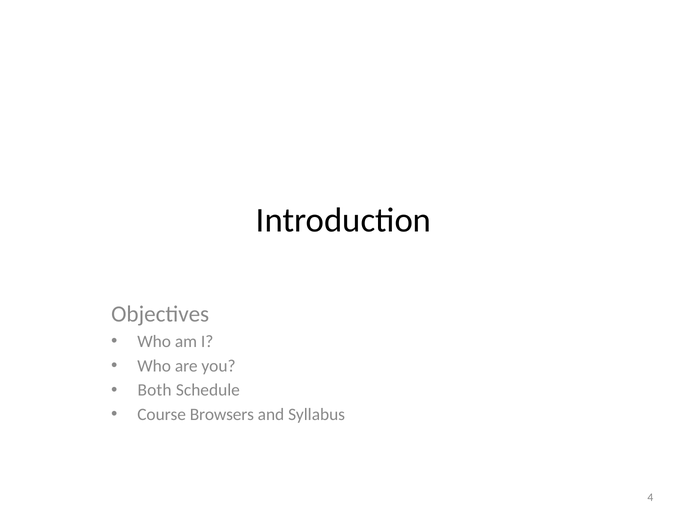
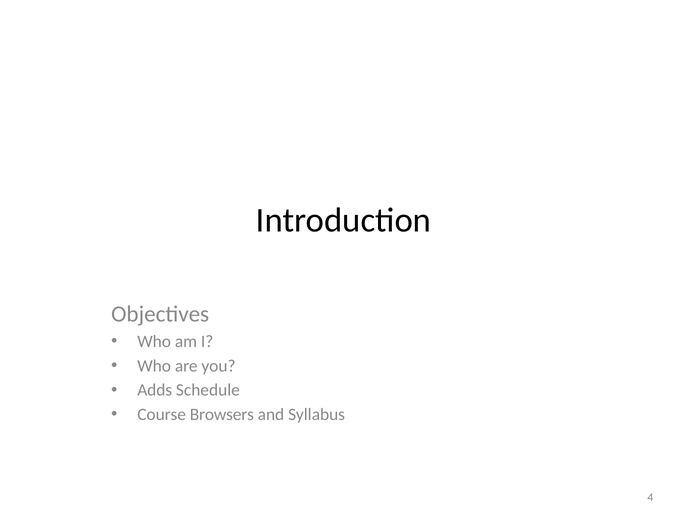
Both: Both -> Adds
